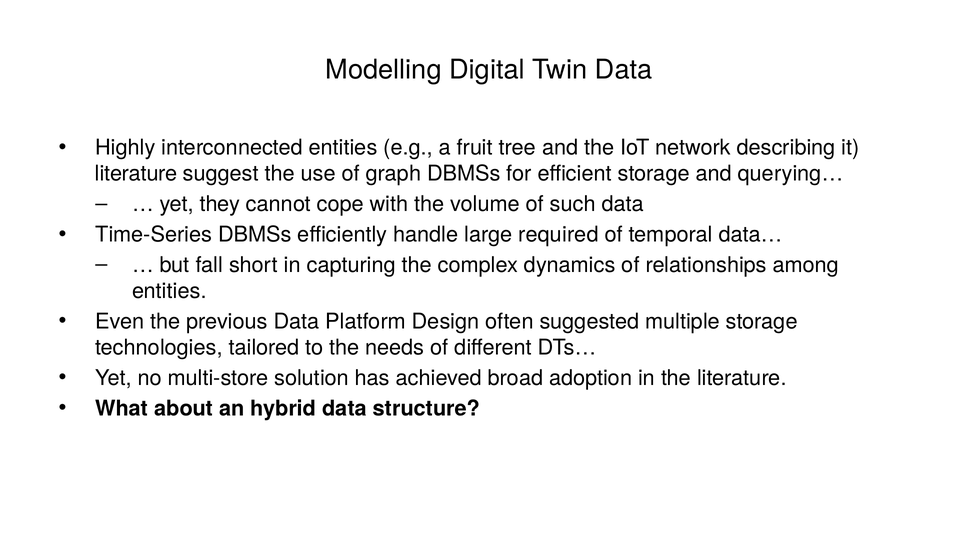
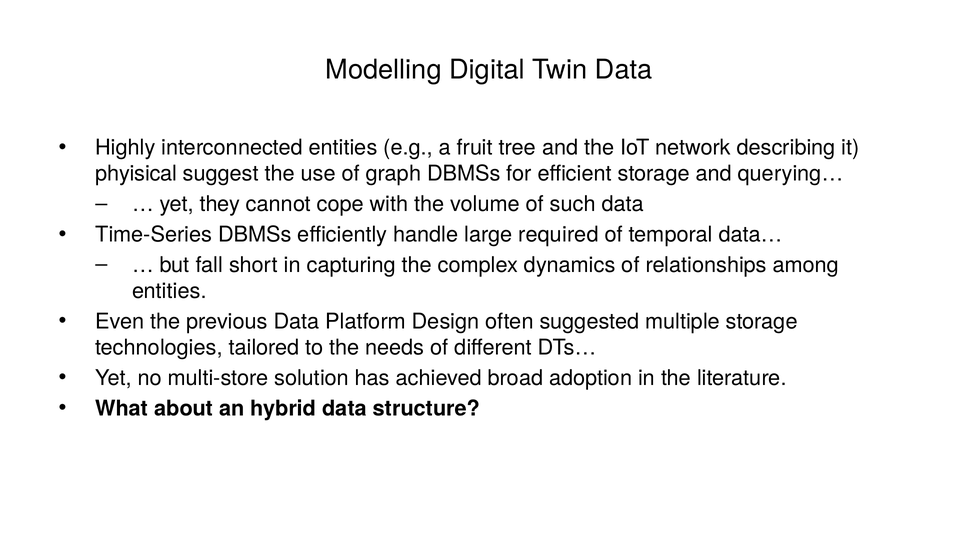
literature at (136, 174): literature -> phyisical
